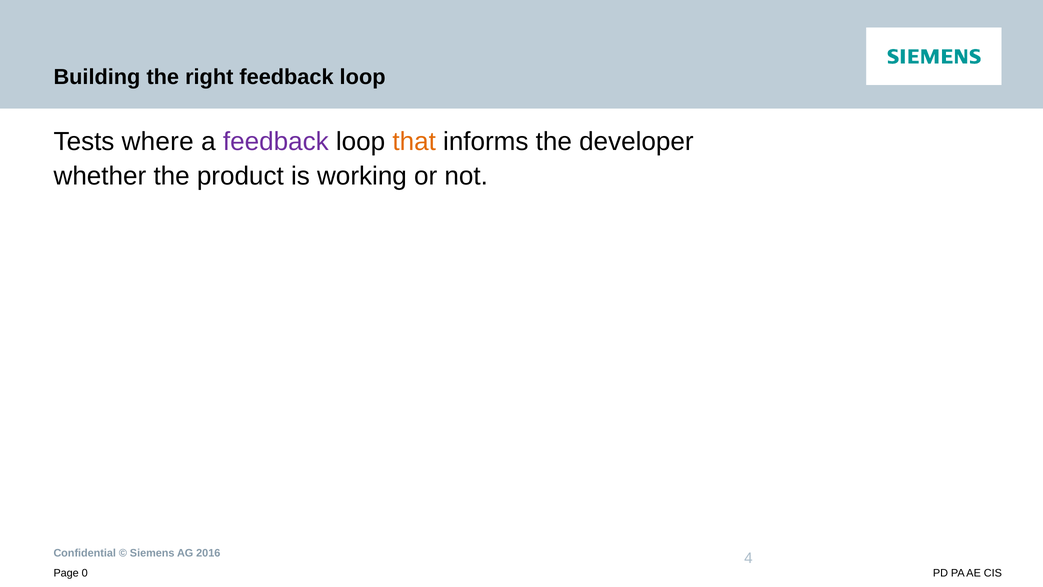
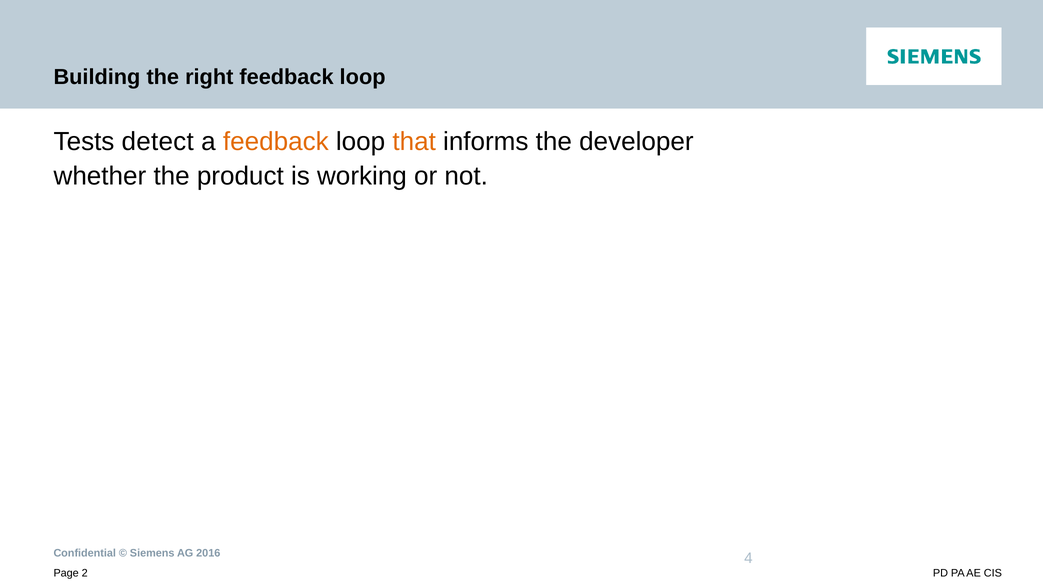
where: where -> detect
feedback at (276, 141) colour: purple -> orange
0: 0 -> 2
